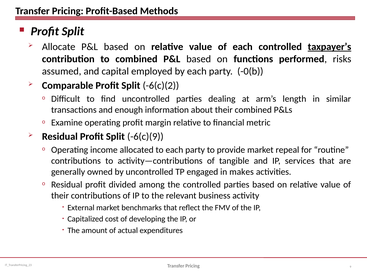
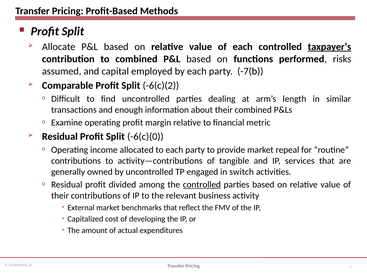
-0(b: -0(b -> -7(b
-6(c)(9: -6(c)(9 -> -6(c)(0
makes: makes -> switch
controlled at (202, 185) underline: none -> present
